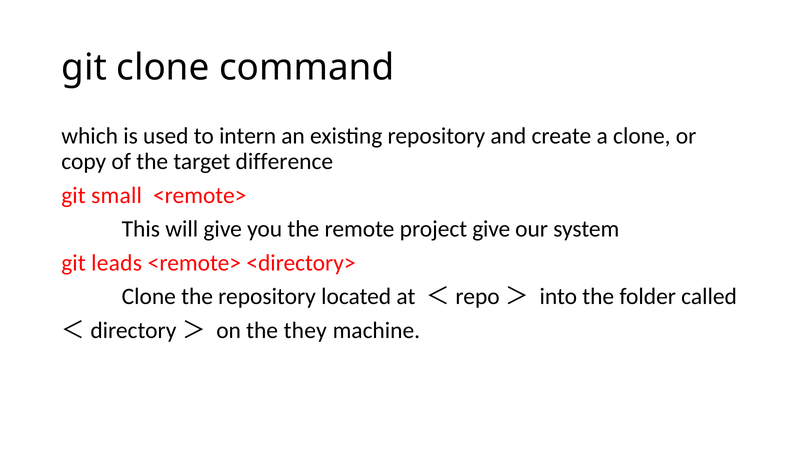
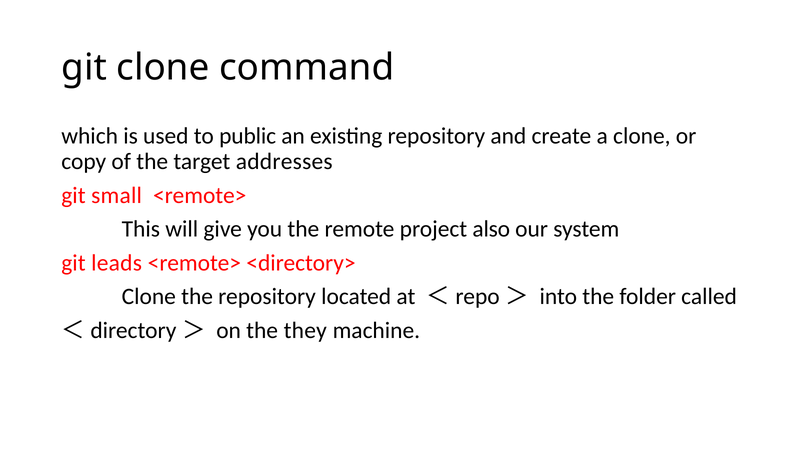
intern: intern -> public
difference: difference -> addresses
project give: give -> also
